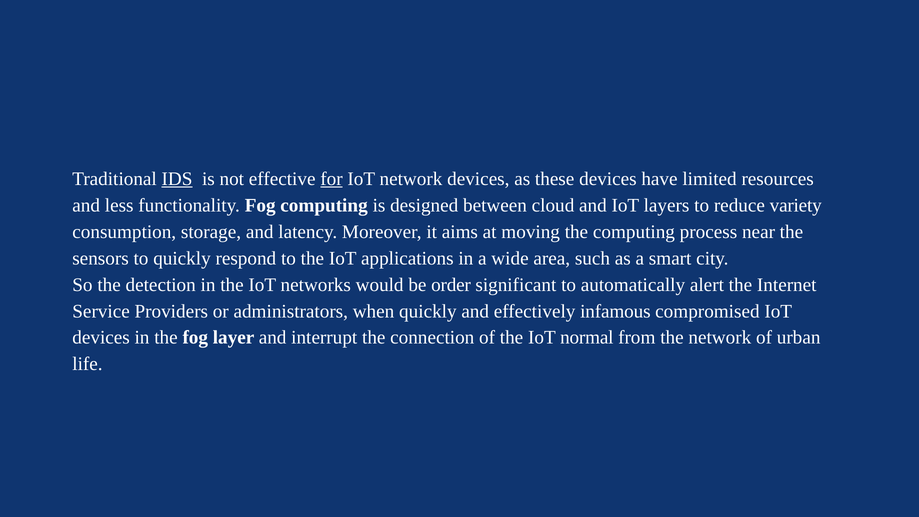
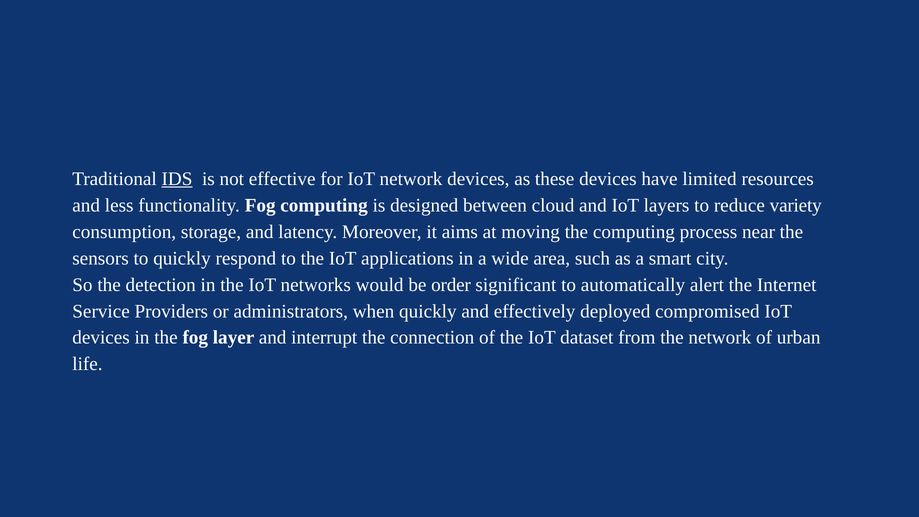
for underline: present -> none
infamous: infamous -> deployed
normal: normal -> dataset
